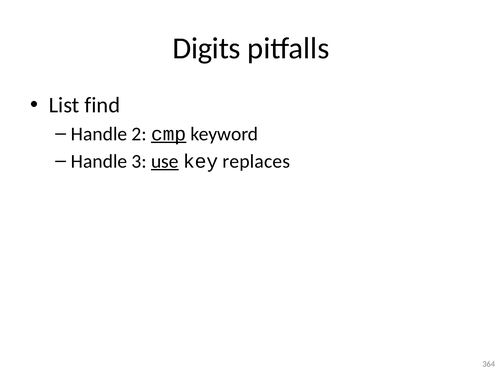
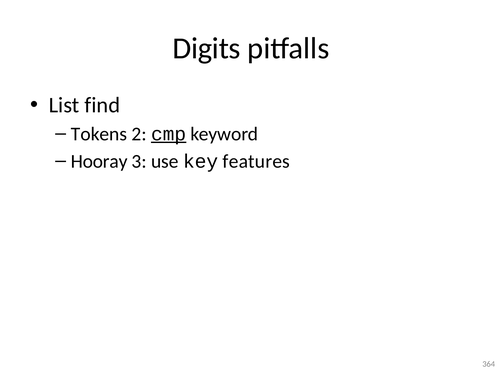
Handle at (99, 134): Handle -> Tokens
Handle at (99, 161): Handle -> Hooray
use underline: present -> none
replaces: replaces -> features
